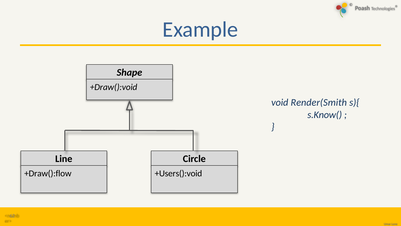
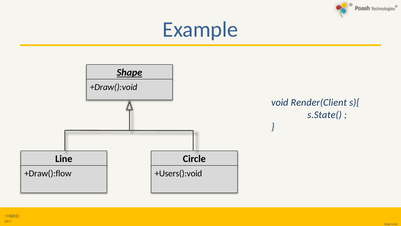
Shape underline: none -> present
Render(Smith: Render(Smith -> Render(Client
s.Know(: s.Know( -> s.State(
